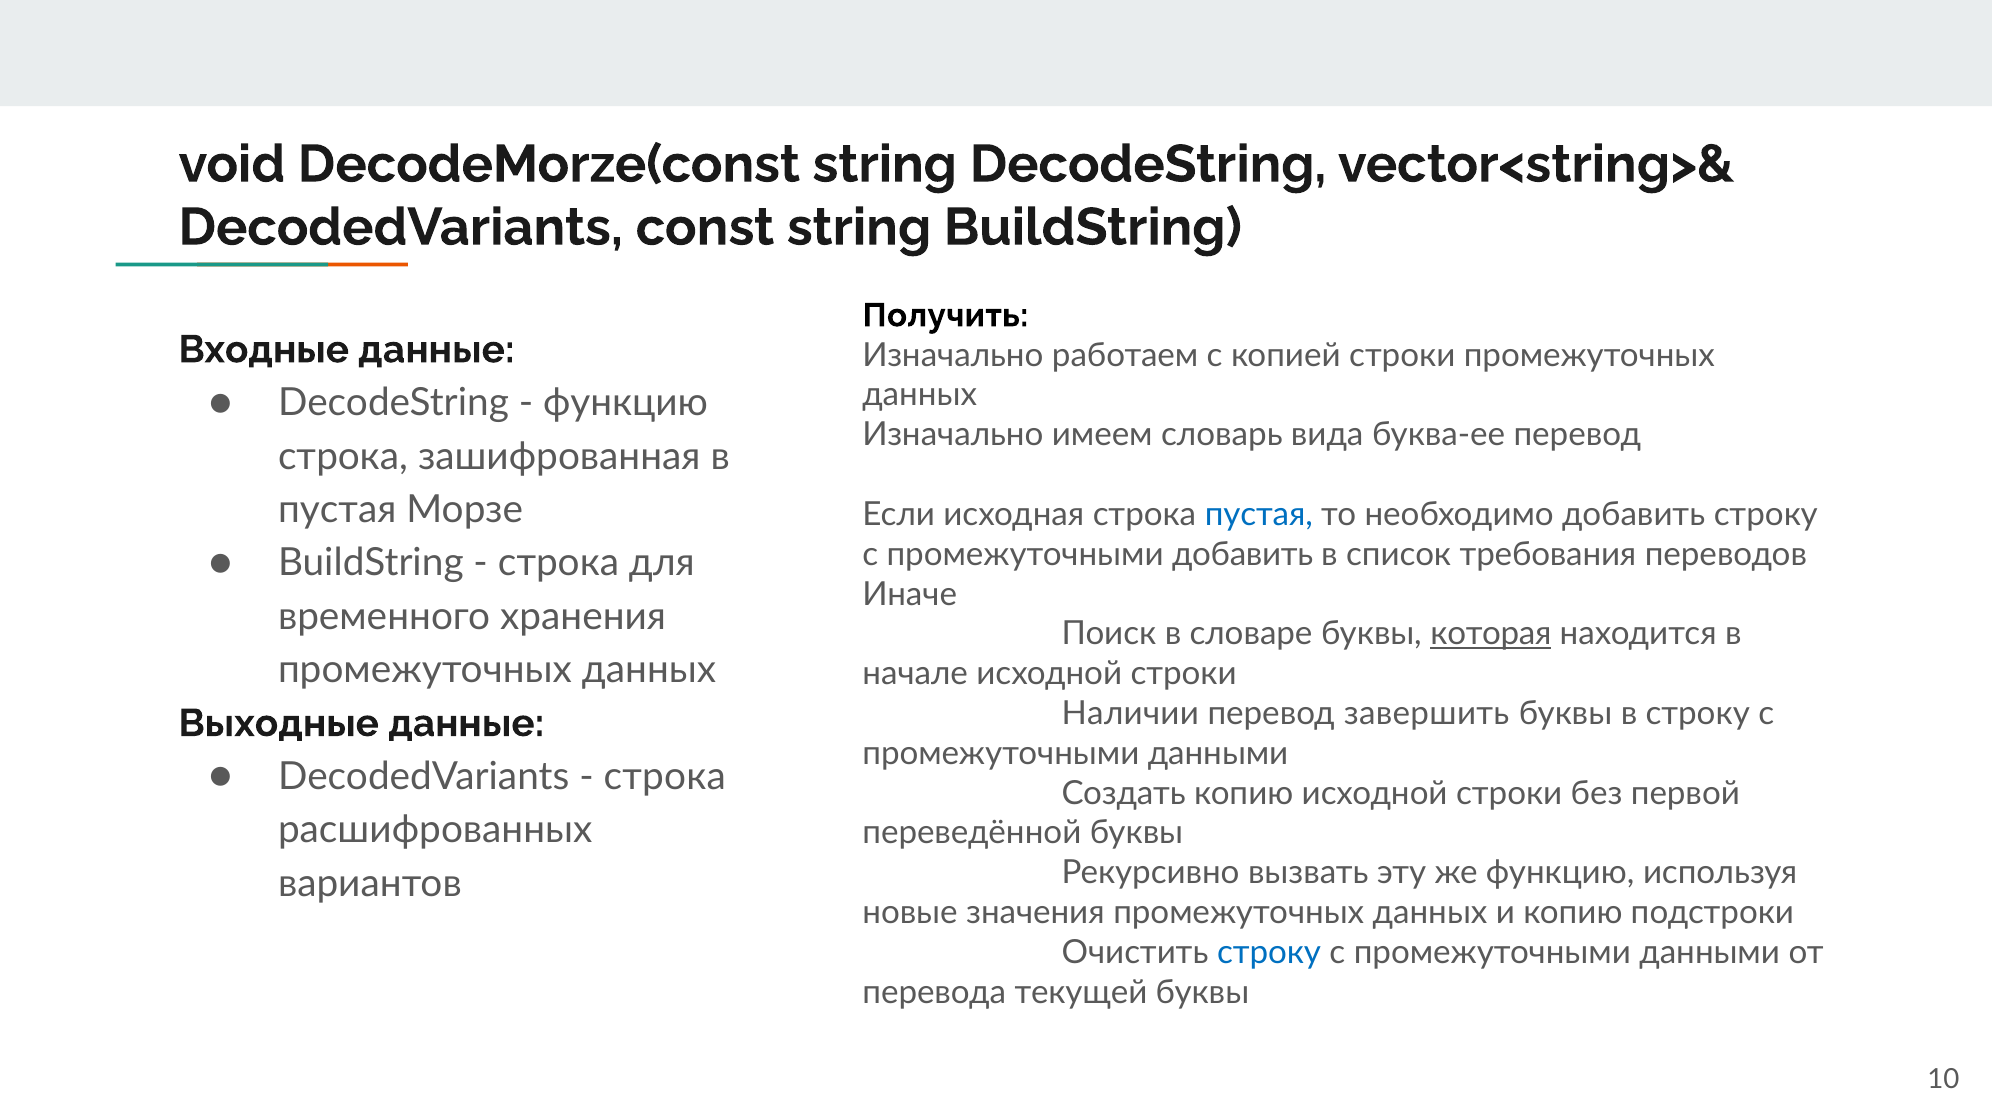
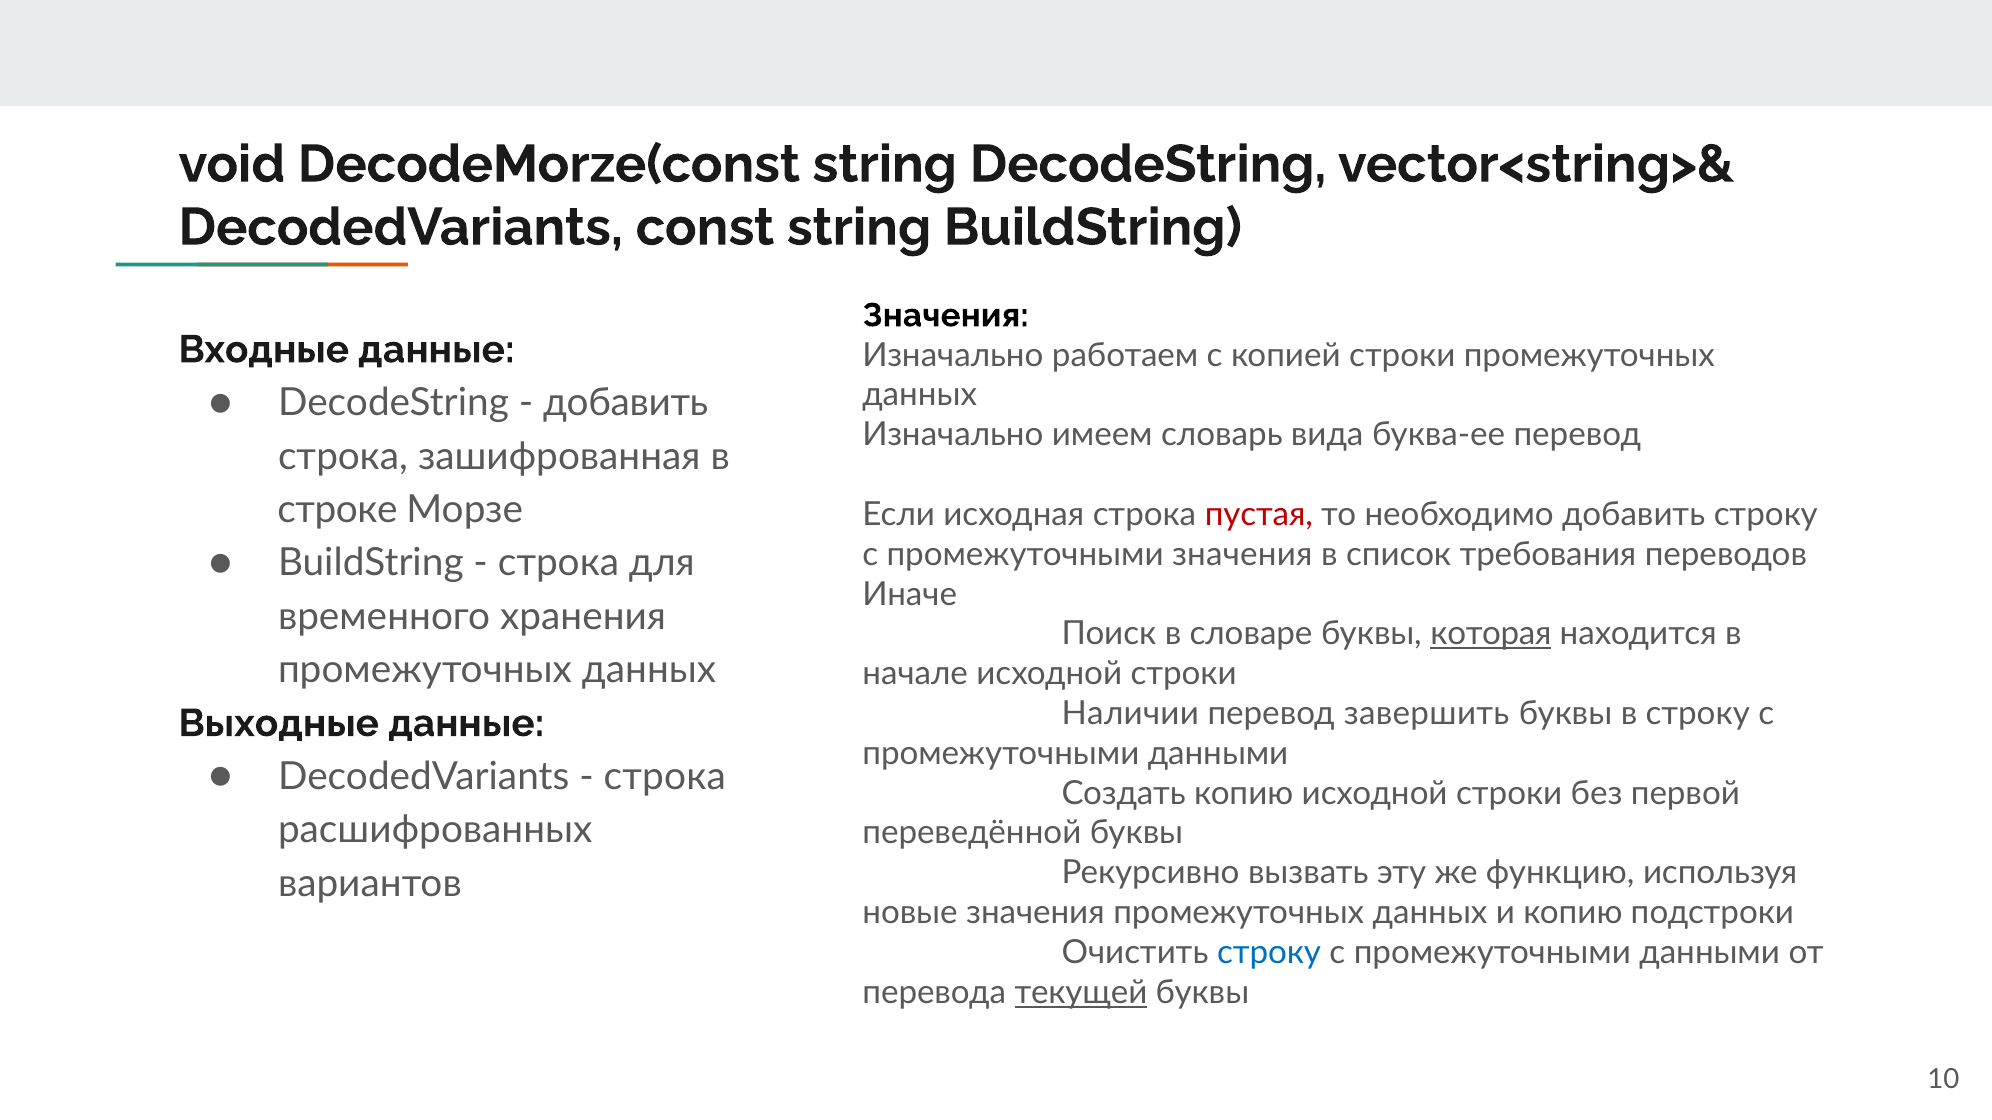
Получить at (945, 316): Получить -> Значения
функцию at (626, 403): функцию -> добавить
пустая at (337, 510): пустая -> строке
пустая at (1259, 515) colour: blue -> red
промежуточными добавить: добавить -> значения
текущей underline: none -> present
